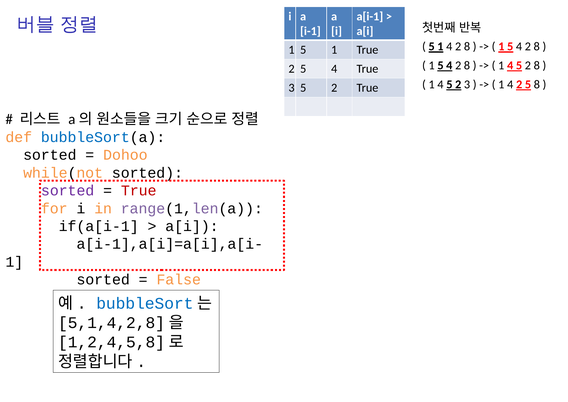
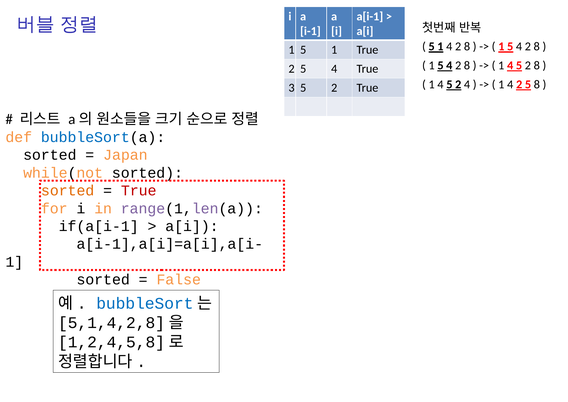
2 3: 3 -> 4
Dohoo: Dohoo -> Japan
sorted at (68, 190) colour: purple -> orange
